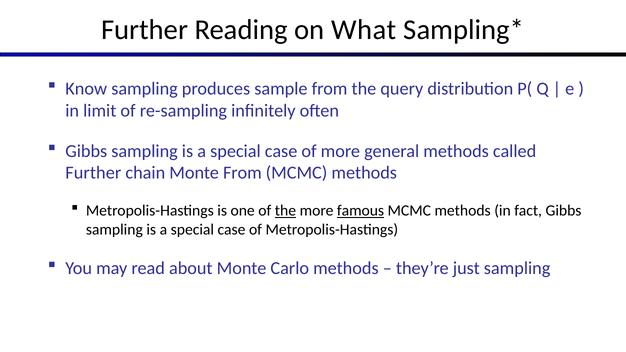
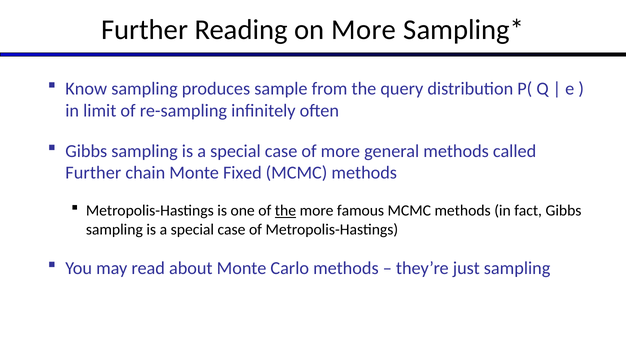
on What: What -> More
Monte From: From -> Fixed
famous underline: present -> none
